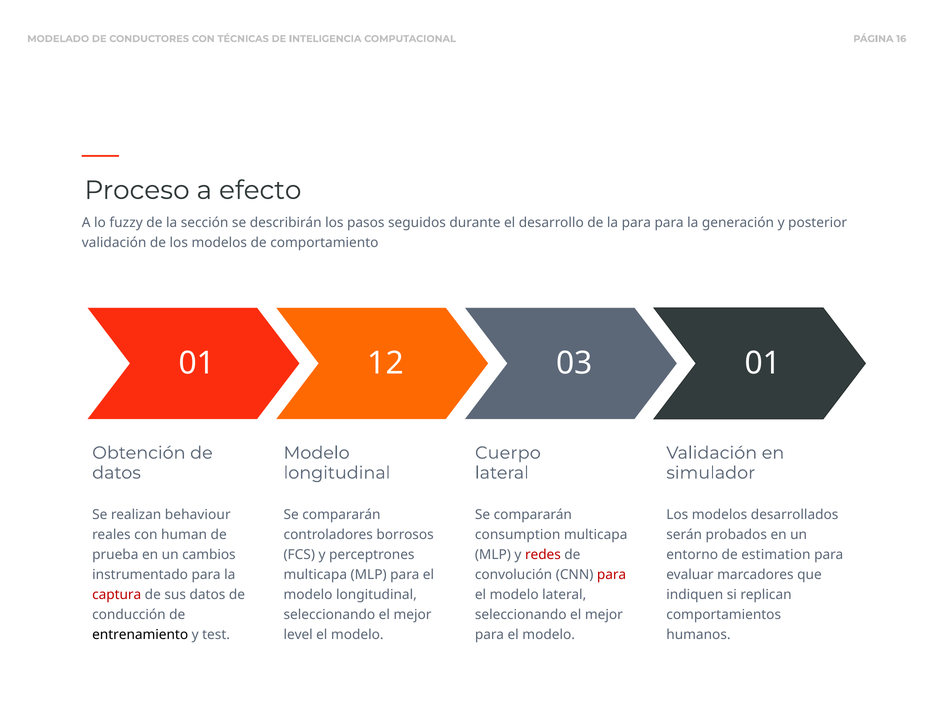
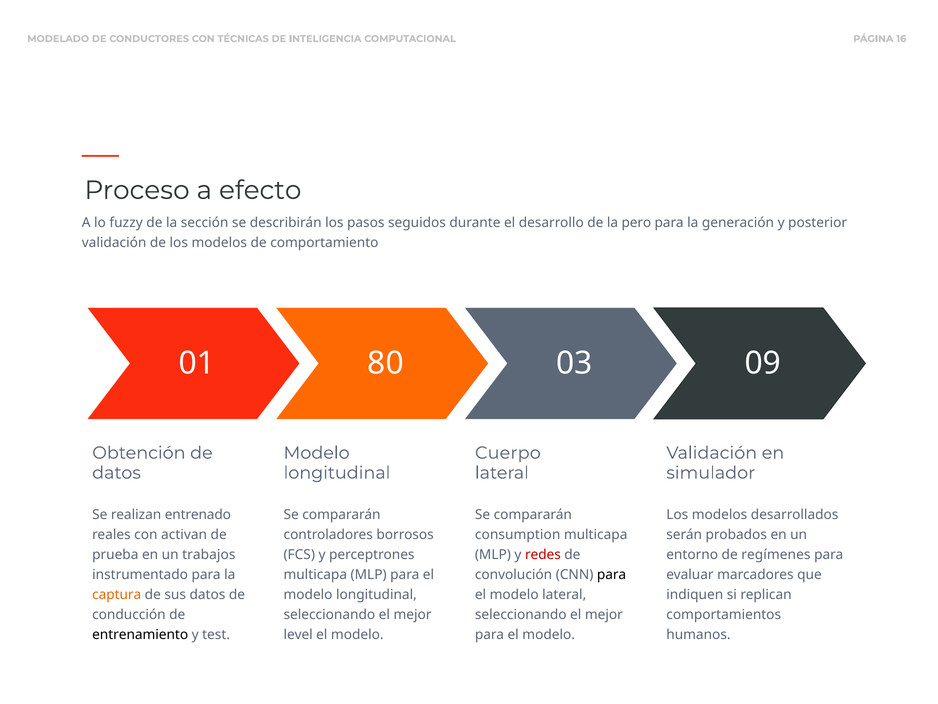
la para: para -> pero
12: 12 -> 80
03 01: 01 -> 09
behaviour: behaviour -> entrenado
human: human -> activan
cambios: cambios -> trabajos
estimation: estimation -> regímenes
para at (612, 574) colour: red -> black
captura colour: red -> orange
